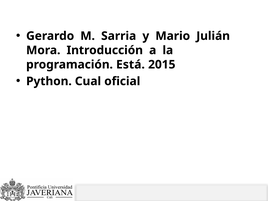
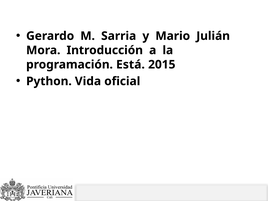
Cual: Cual -> Vida
